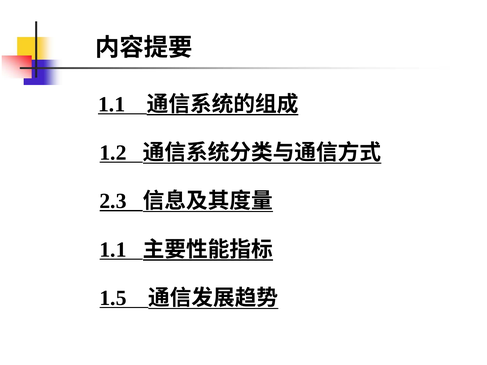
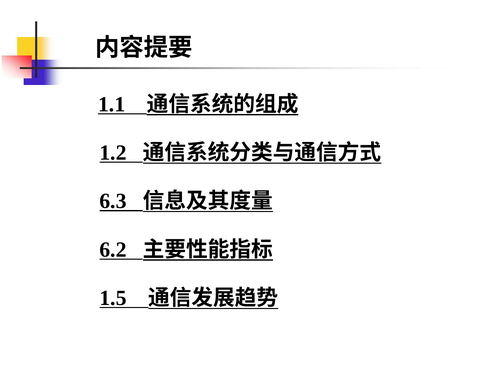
2.3: 2.3 -> 6.3
1.1 at (113, 250): 1.1 -> 6.2
